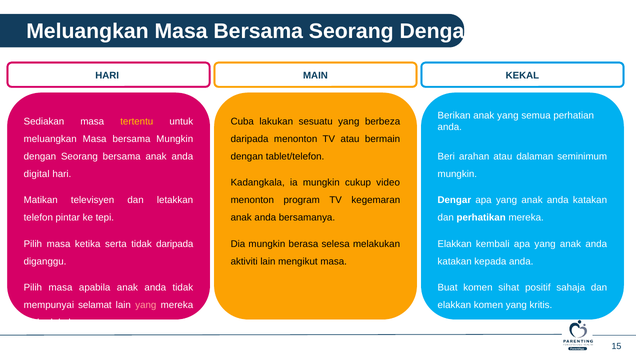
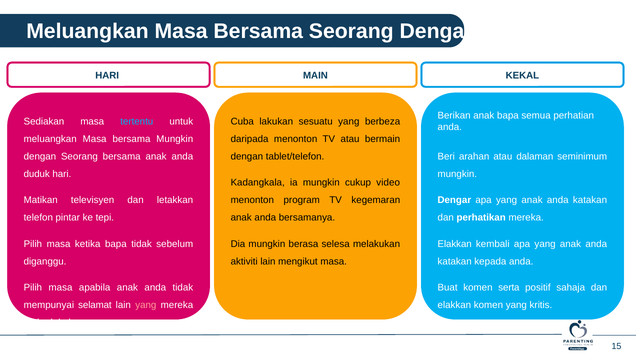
anak yang: yang -> bapa
tertentu colour: yellow -> light blue
digital: digital -> duduk
ketika serta: serta -> bapa
tidak daripada: daripada -> sebelum
sihat: sihat -> serta
